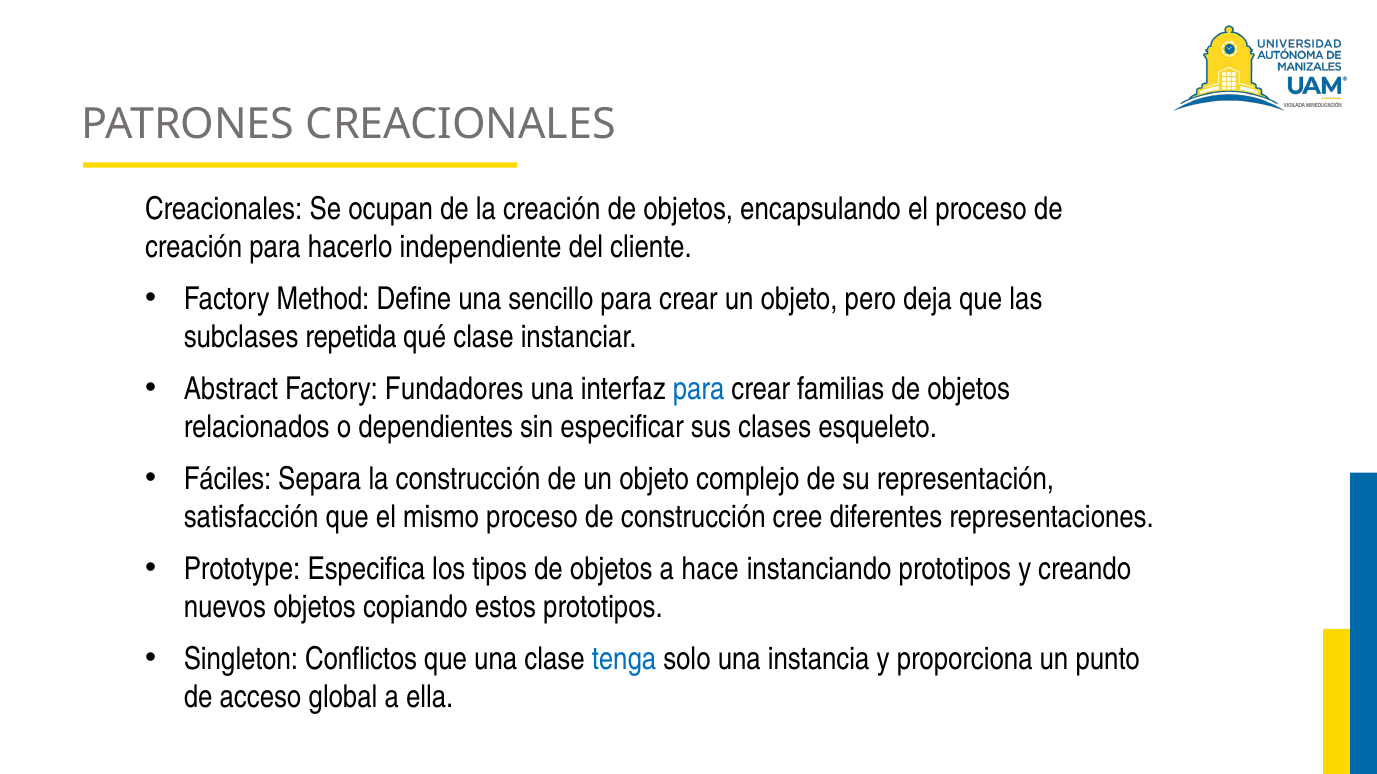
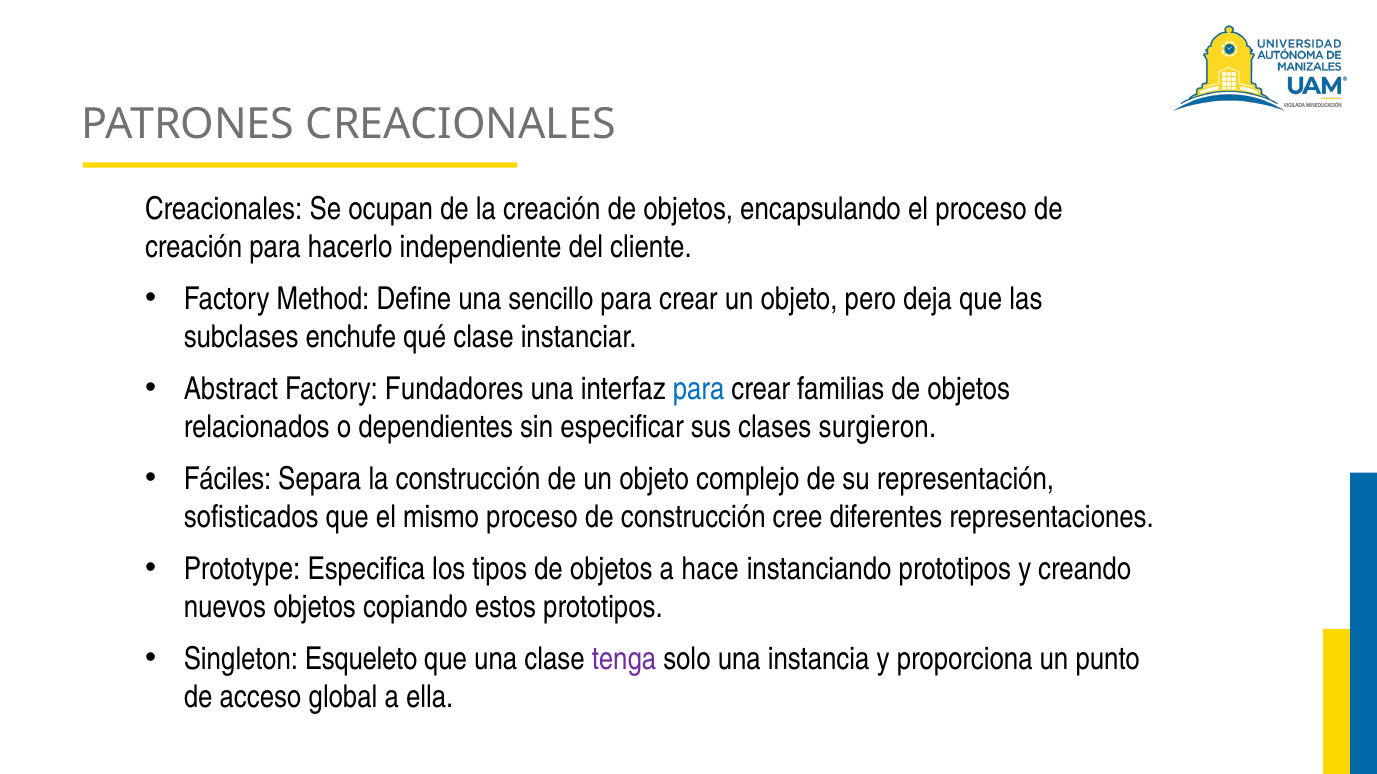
repetida: repetida -> enchufe
esqueleto: esqueleto -> surgieron
satisfacción: satisfacción -> sofisticados
Conflictos: Conflictos -> Esqueleto
tenga colour: blue -> purple
